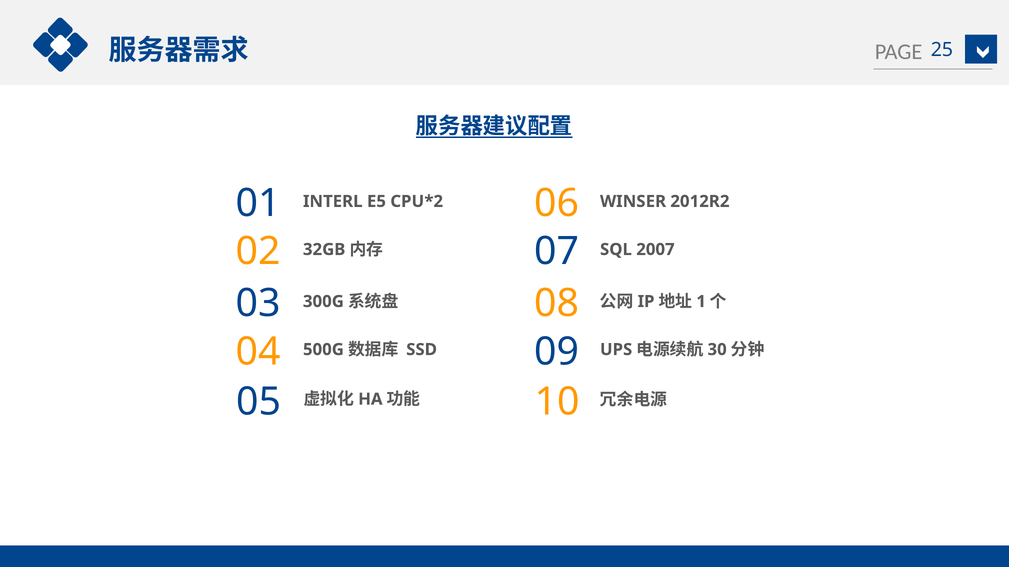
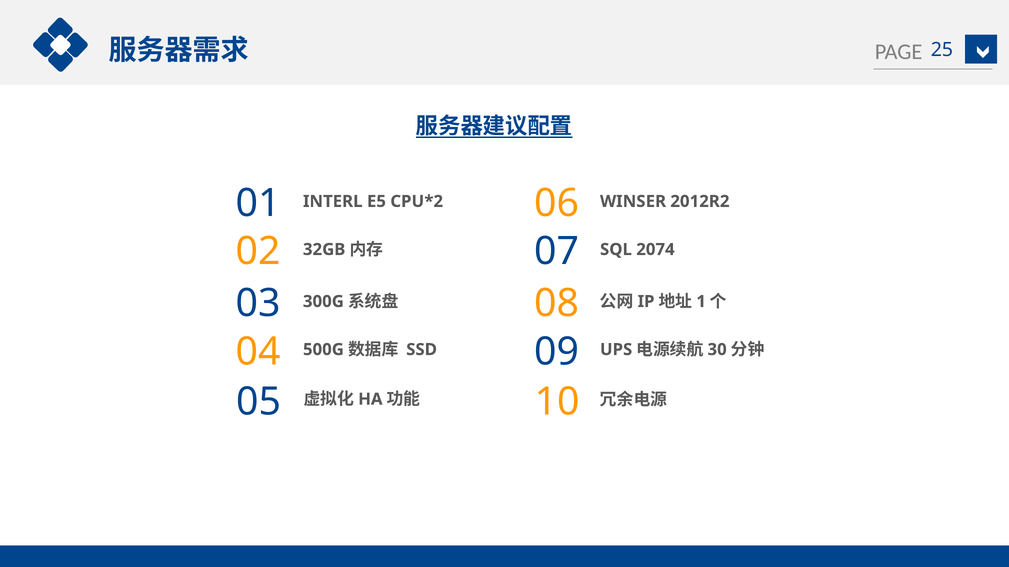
2007: 2007 -> 2074
